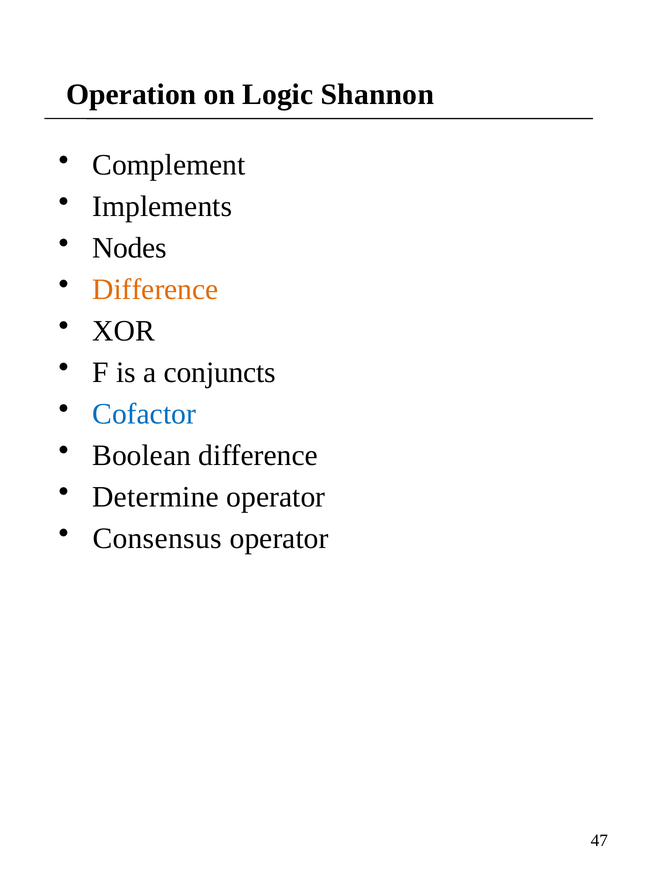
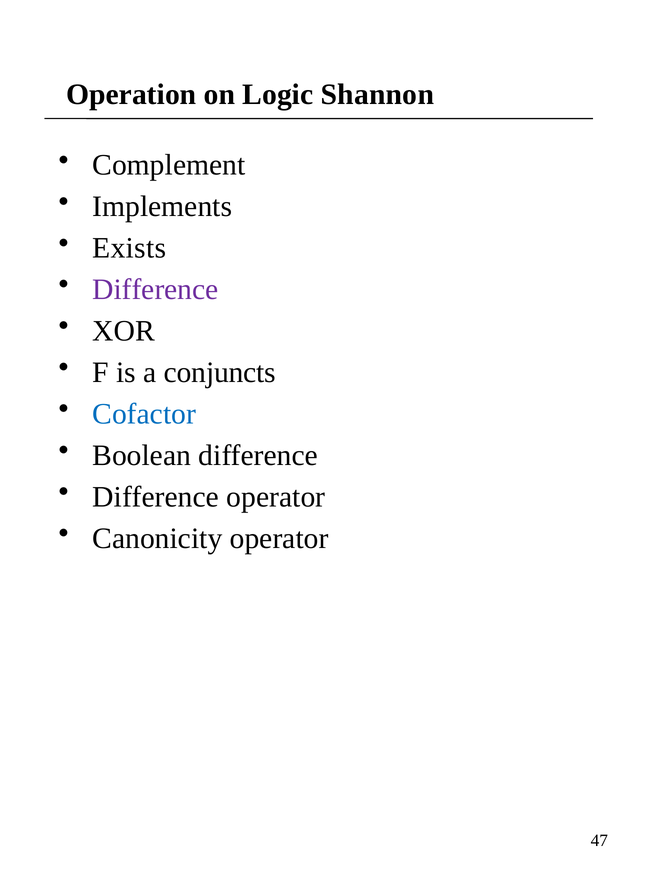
Nodes: Nodes -> Exists
Difference at (155, 290) colour: orange -> purple
Determine at (156, 497): Determine -> Difference
Consensus: Consensus -> Canonicity
